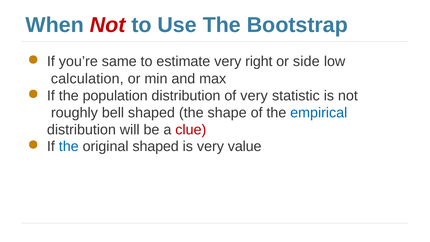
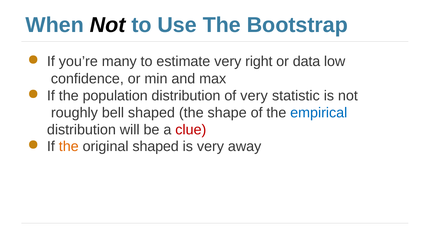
Not at (108, 25) colour: red -> black
same: same -> many
side: side -> data
calculation: calculation -> confidence
the at (69, 146) colour: blue -> orange
value: value -> away
